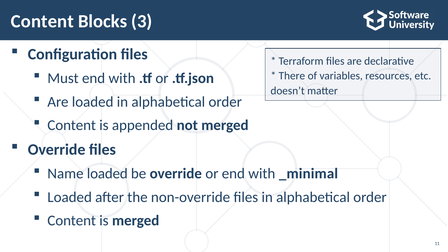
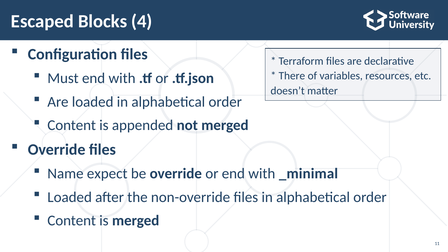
Content at (42, 21): Content -> Escaped
3: 3 -> 4
Name loaded: loaded -> expect
